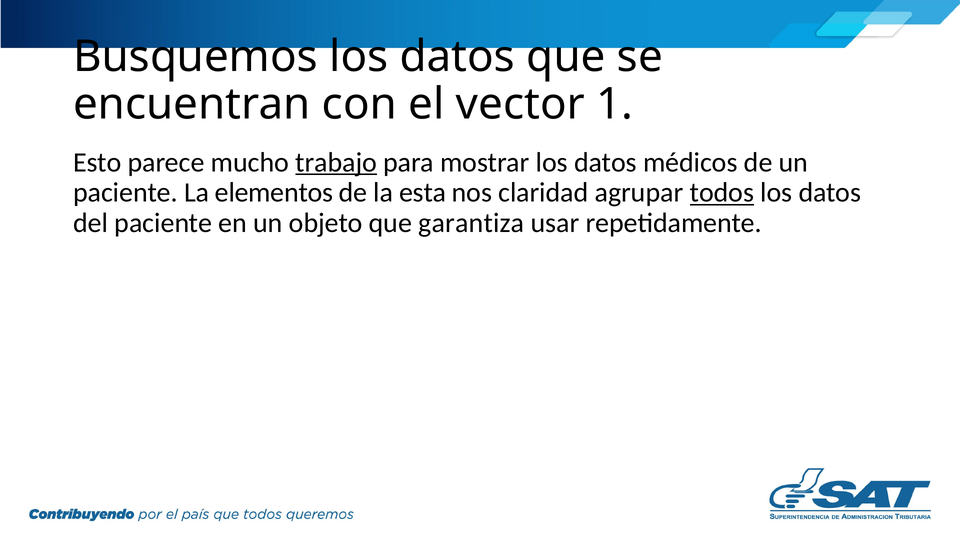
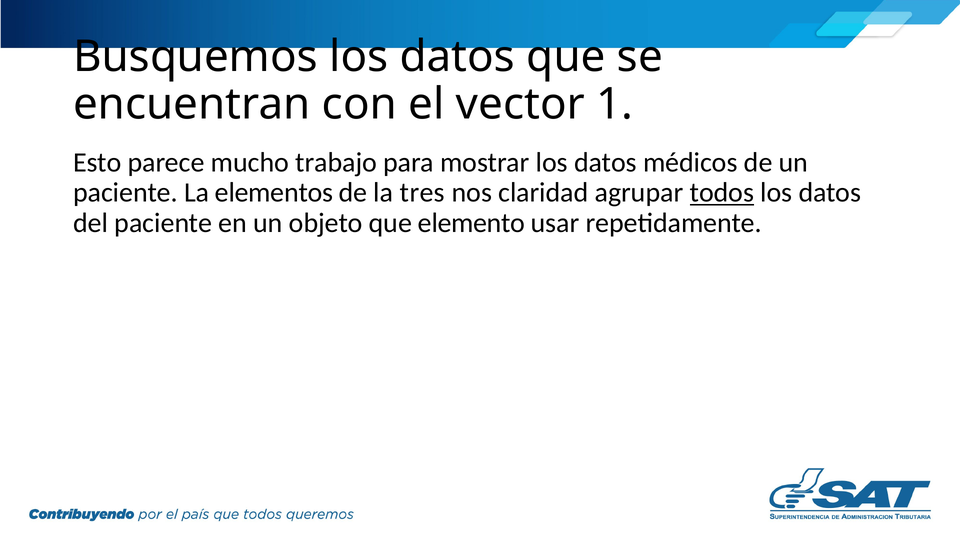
trabajo underline: present -> none
esta: esta -> tres
garantiza: garantiza -> elemento
